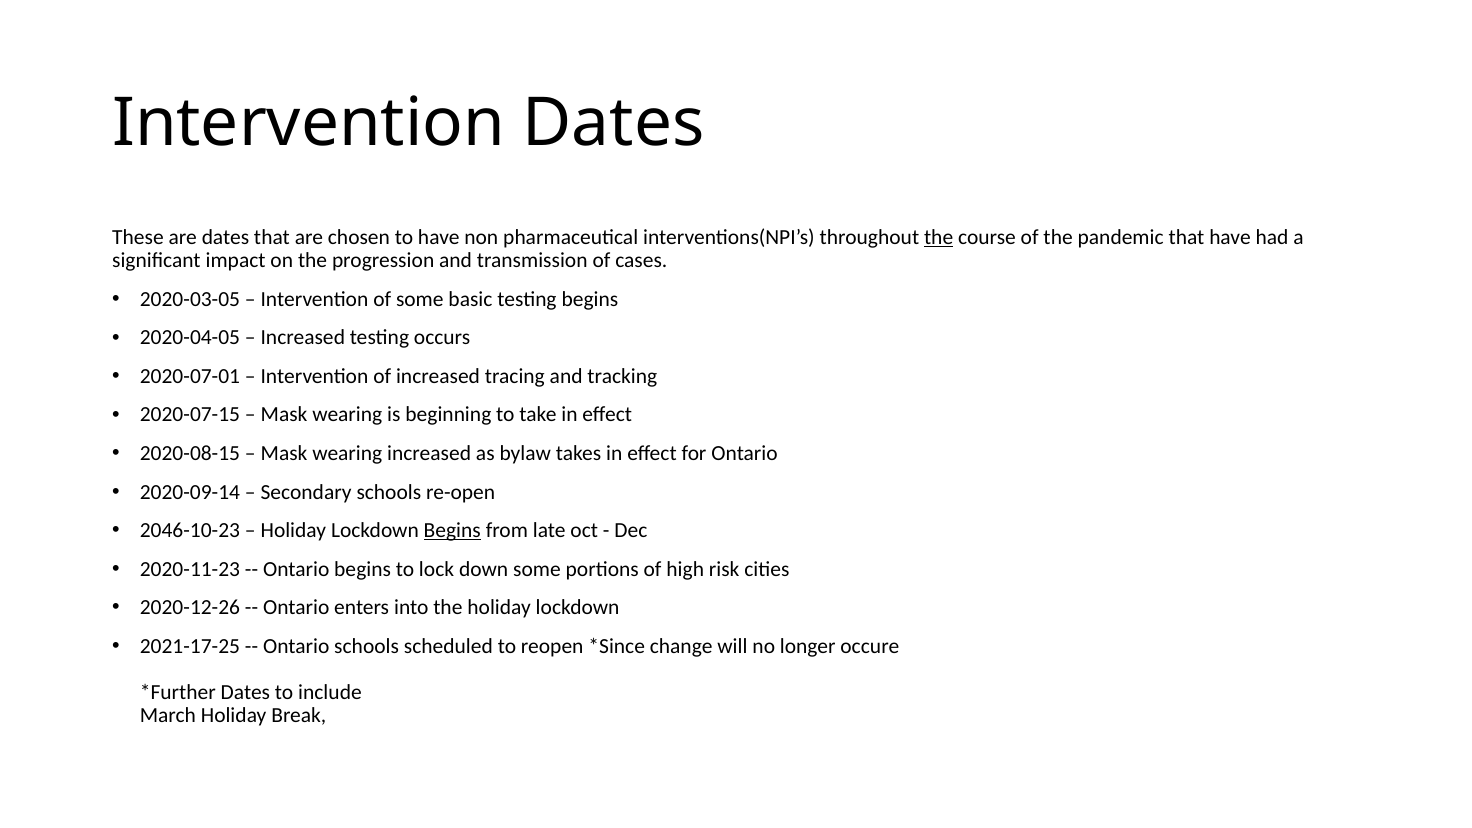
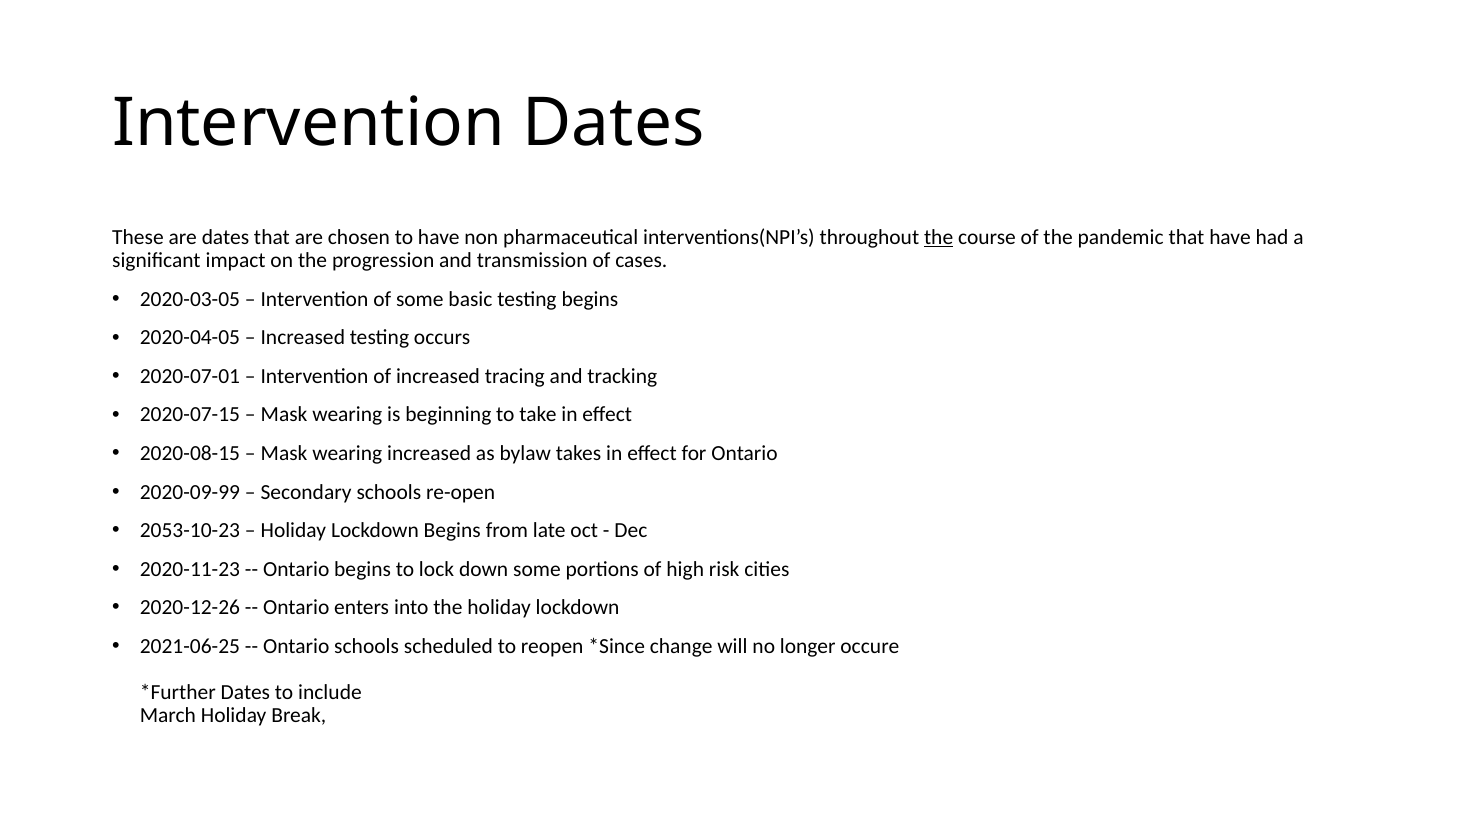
2020-09-14: 2020-09-14 -> 2020-09-99
2046-10-23: 2046-10-23 -> 2053-10-23
Begins at (452, 530) underline: present -> none
2021-17-25: 2021-17-25 -> 2021-06-25
